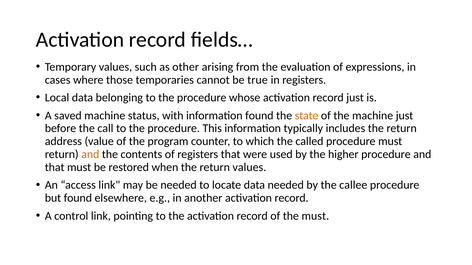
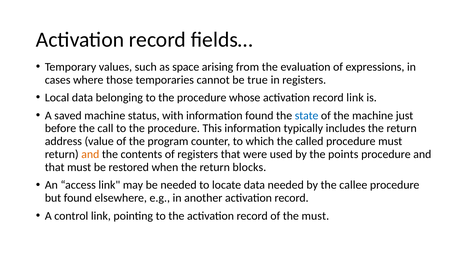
other: other -> space
record just: just -> link
state colour: orange -> blue
higher: higher -> points
return values: values -> blocks
